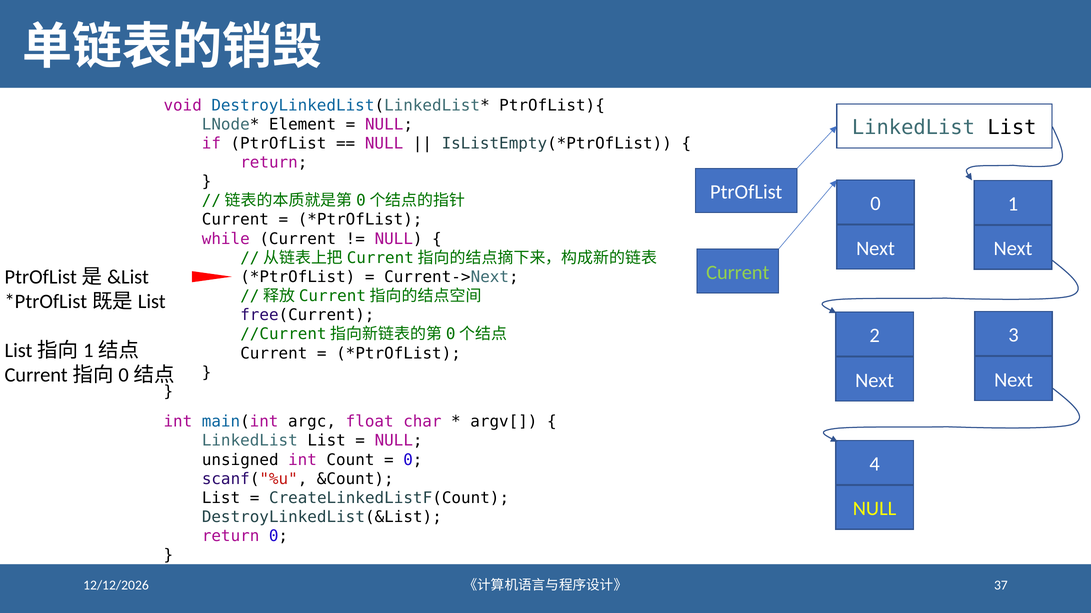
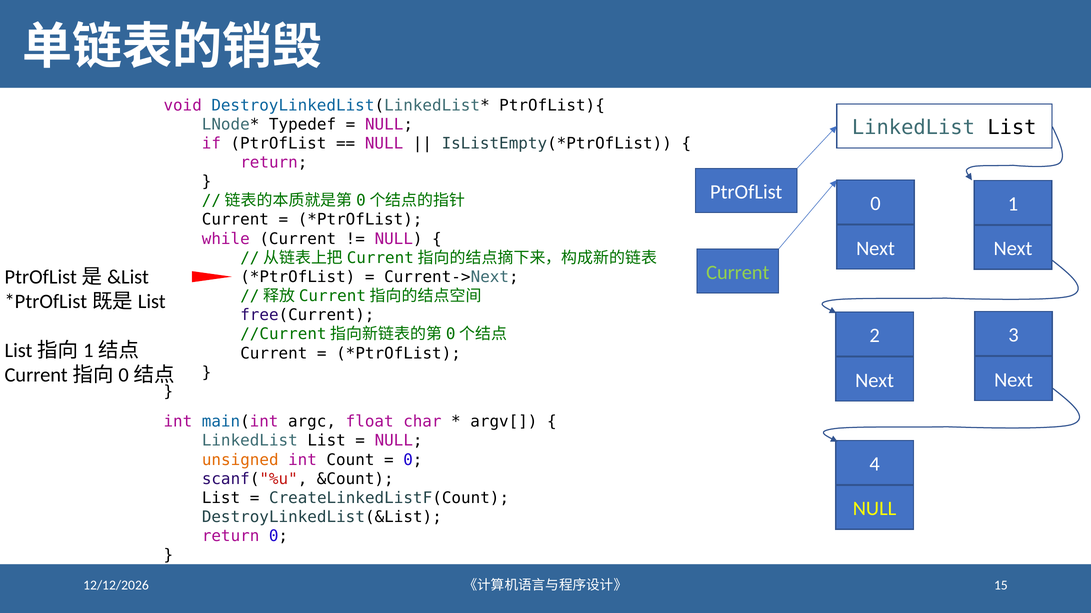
Element: Element -> Typedef
unsigned colour: black -> orange
37: 37 -> 15
